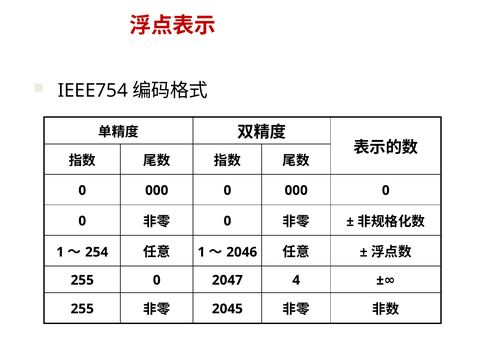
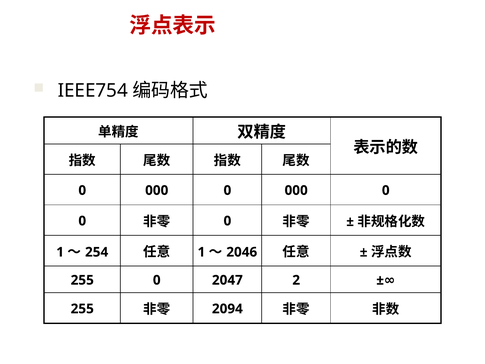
4: 4 -> 2
2045: 2045 -> 2094
